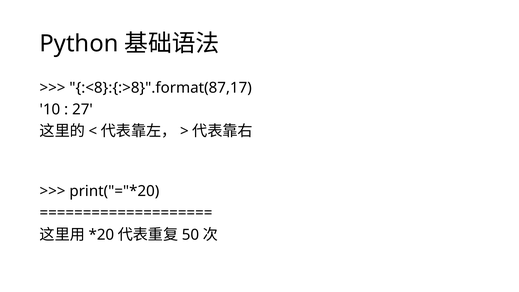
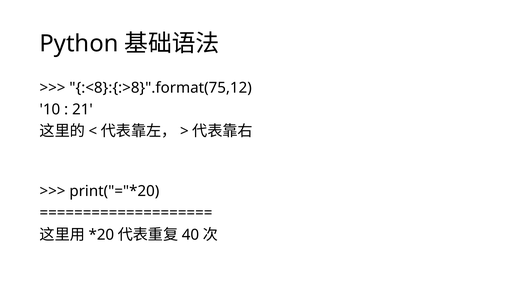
:<8}:{:>8}".format(87,17: :<8}:{:>8}".format(87,17 -> :<8}:{:>8}".format(75,12
27: 27 -> 21
50: 50 -> 40
